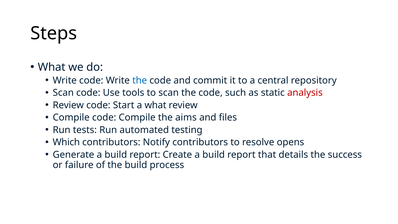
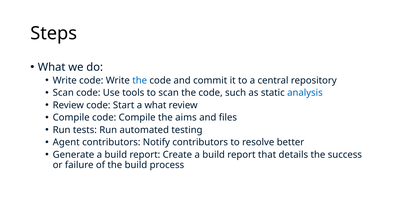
analysis colour: red -> blue
Which: Which -> Agent
opens: opens -> better
